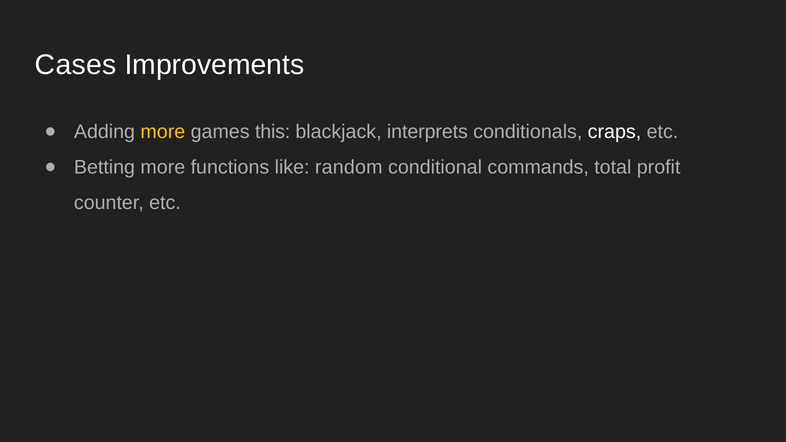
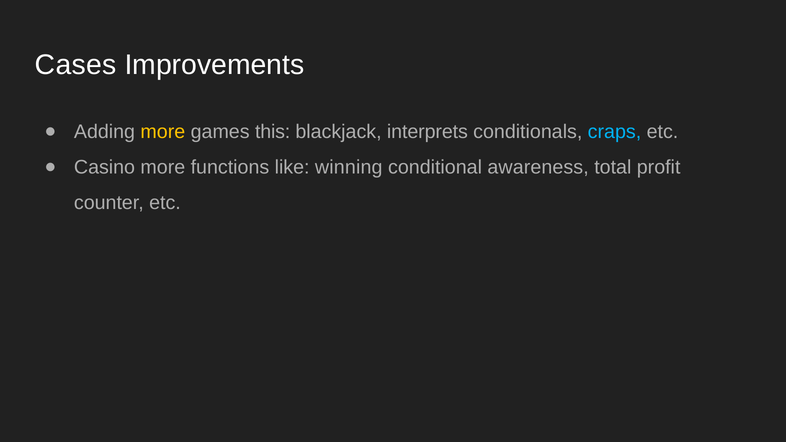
craps colour: white -> light blue
Betting: Betting -> Casino
random: random -> winning
commands: commands -> awareness
